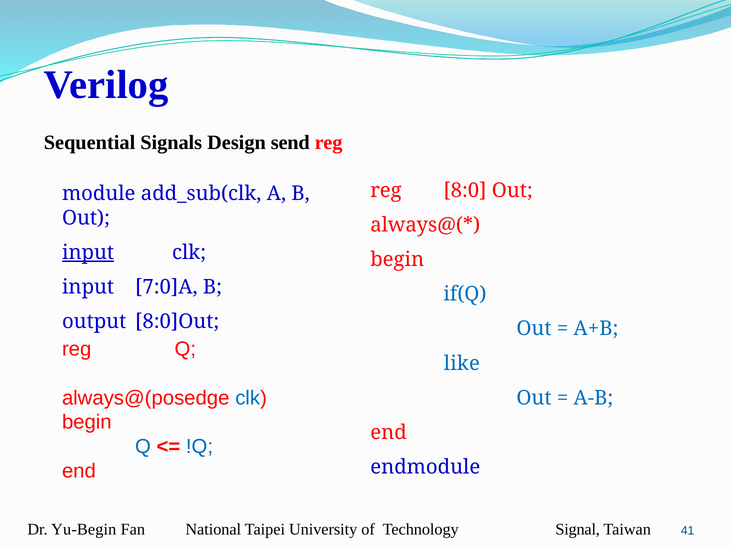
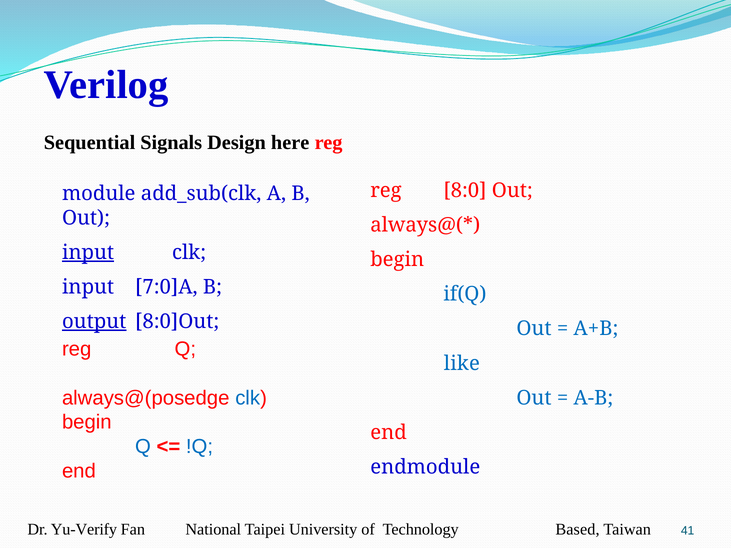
send: send -> here
output underline: none -> present
Yu-Begin: Yu-Begin -> Yu-Verify
Signal: Signal -> Based
